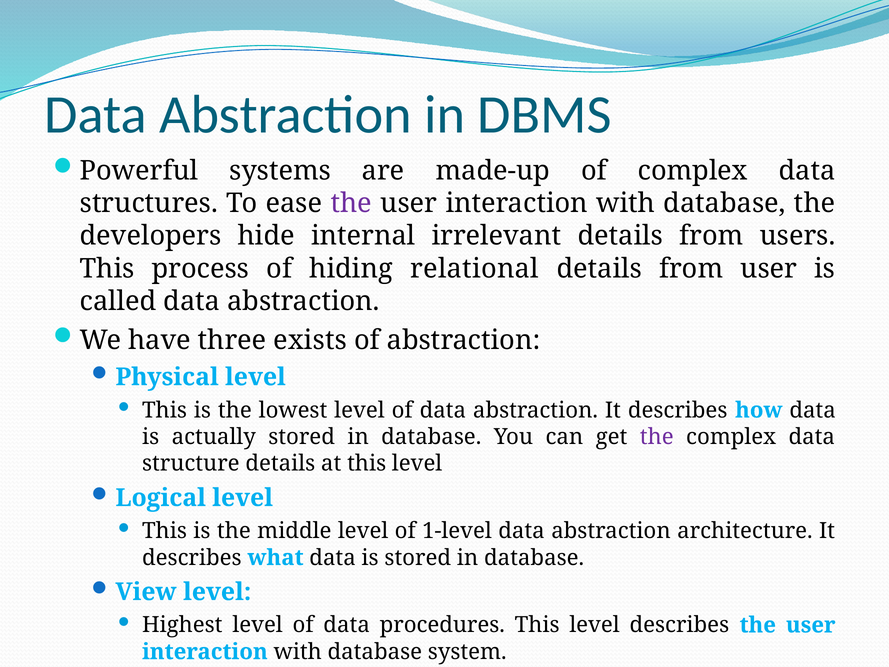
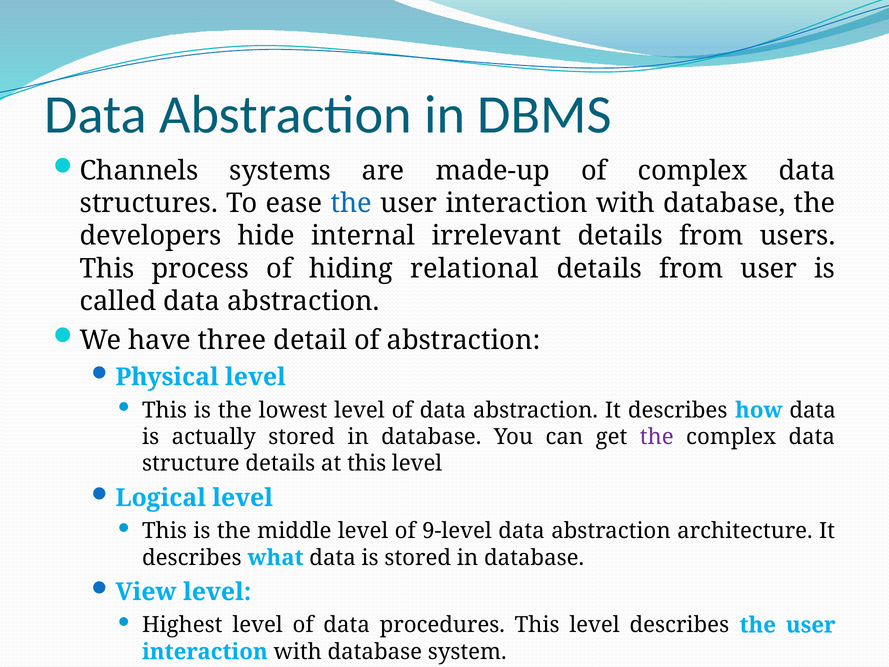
Powerful: Powerful -> Channels
the at (351, 203) colour: purple -> blue
exists: exists -> detail
1-level: 1-level -> 9-level
